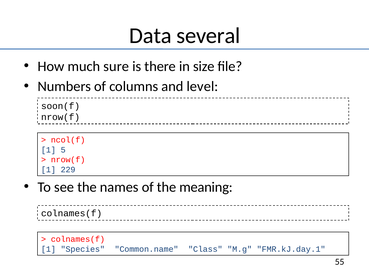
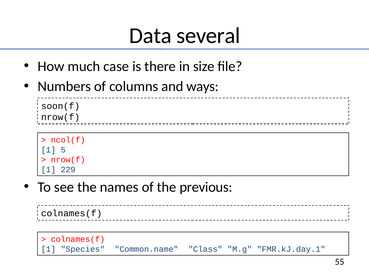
sure: sure -> case
level: level -> ways
meaning: meaning -> previous
